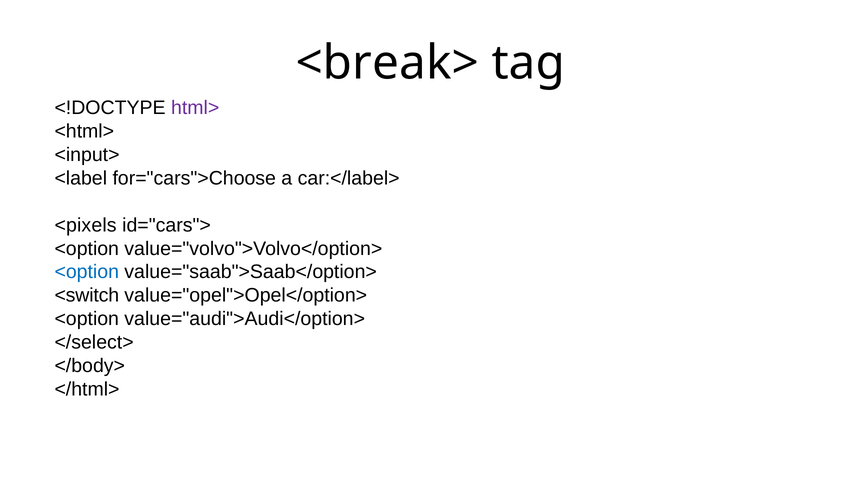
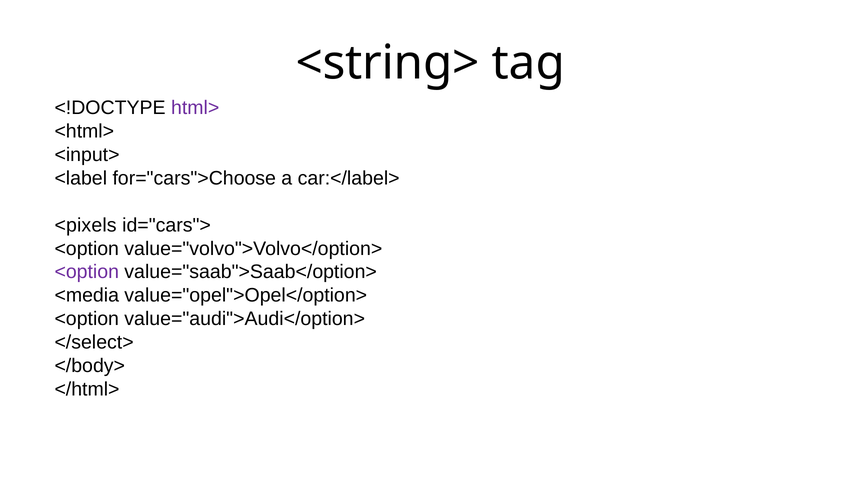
<break>: <break> -> <string>
<option at (87, 272) colour: blue -> purple
<switch: <switch -> <media
